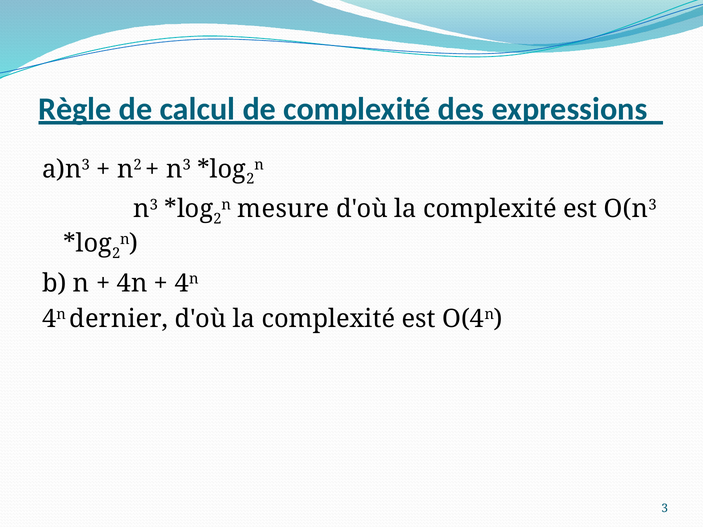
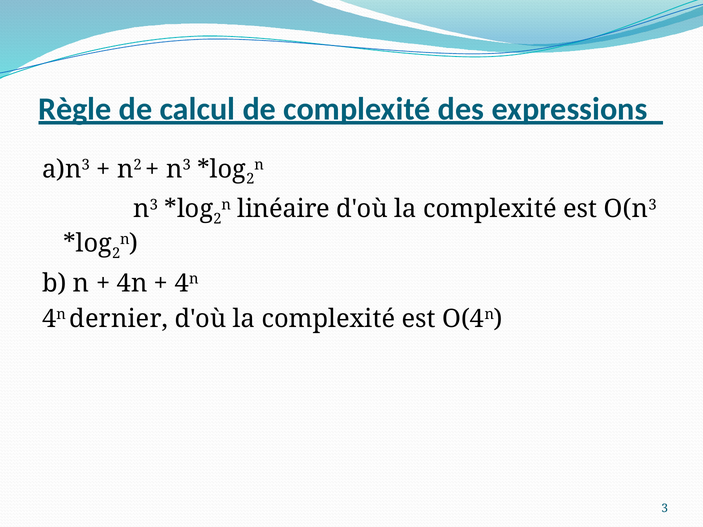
mesure: mesure -> linéaire
